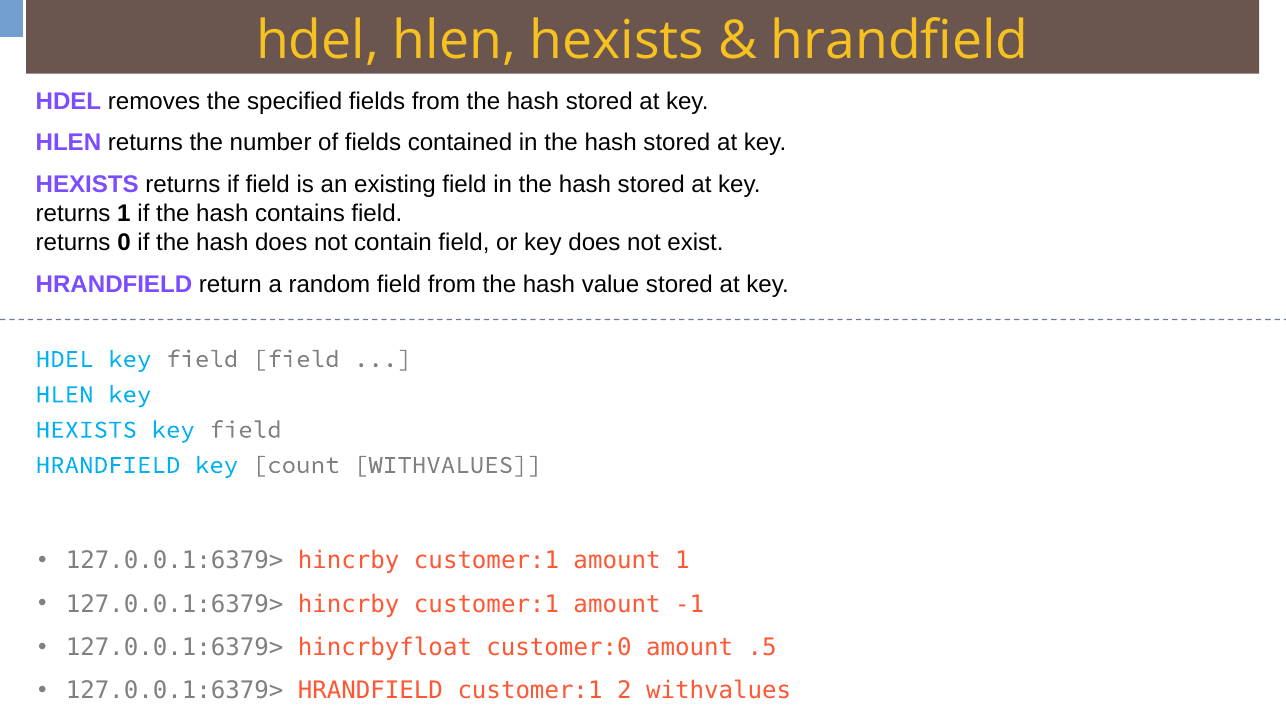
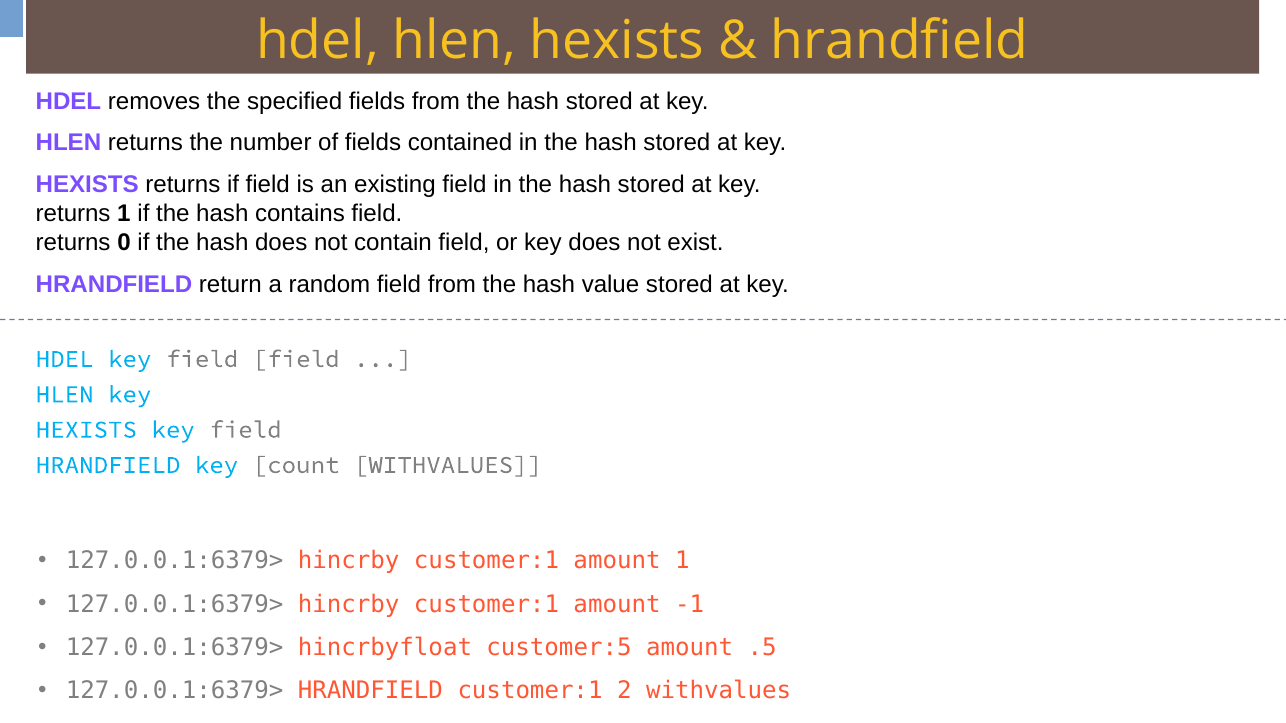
customer:0: customer:0 -> customer:5
